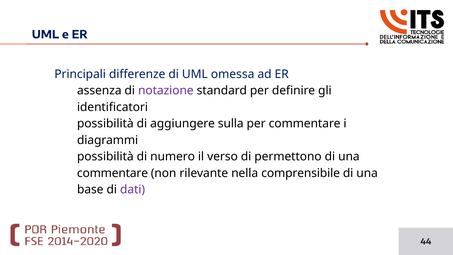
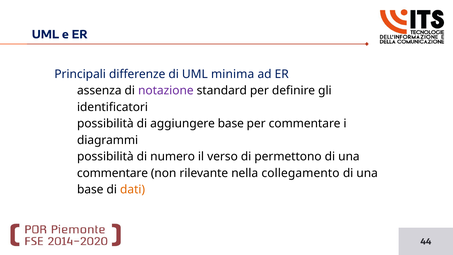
omessa: omessa -> minima
aggiungere sulla: sulla -> base
comprensibile: comprensibile -> collegamento
dati at (133, 189) colour: purple -> orange
